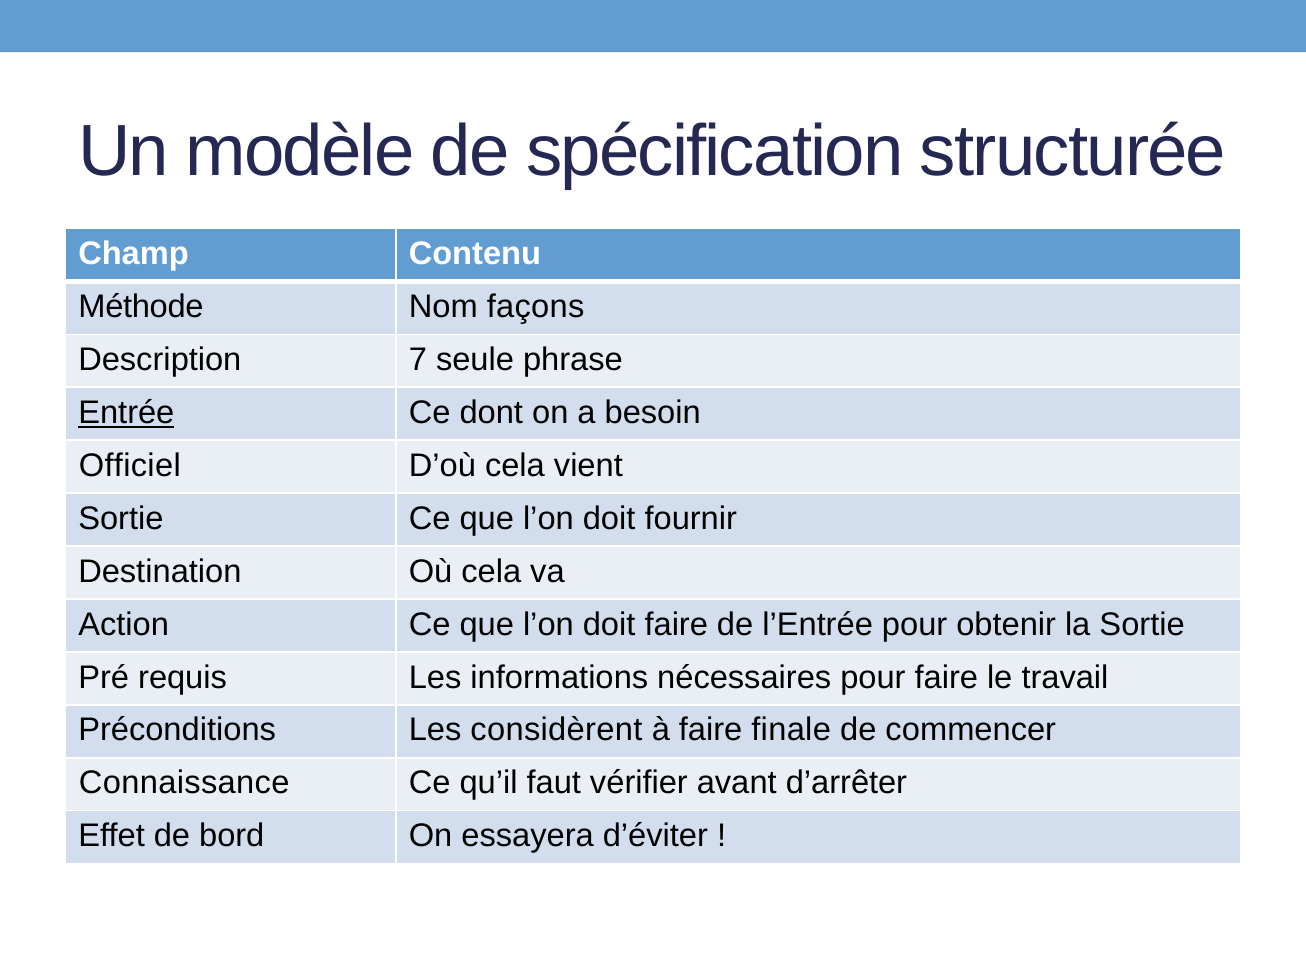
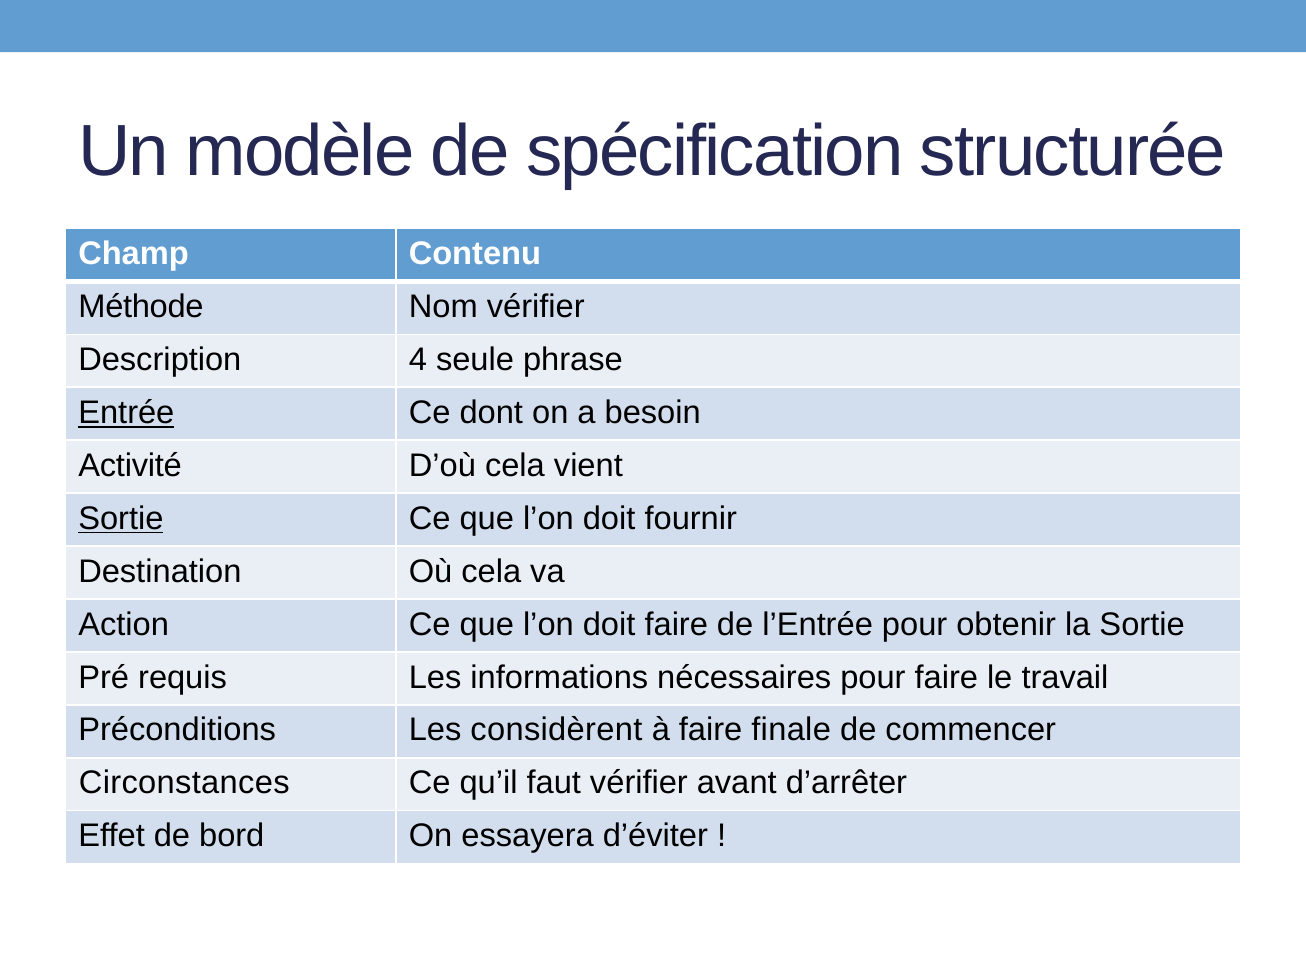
Nom façons: façons -> vérifier
7: 7 -> 4
Officiel: Officiel -> Activité
Sortie at (121, 519) underline: none -> present
Connaissance: Connaissance -> Circonstances
